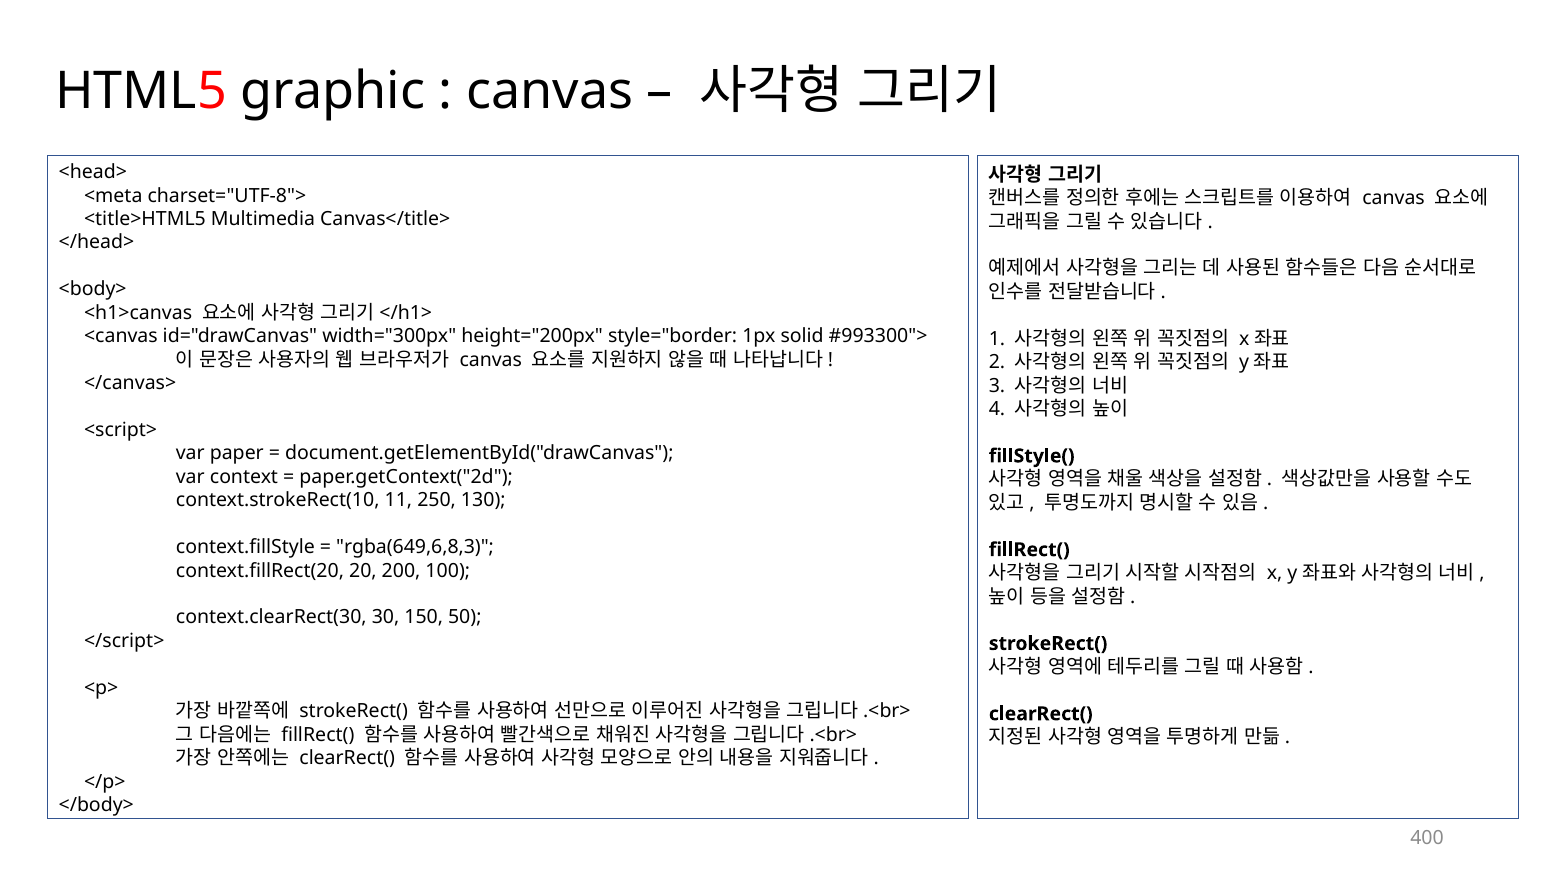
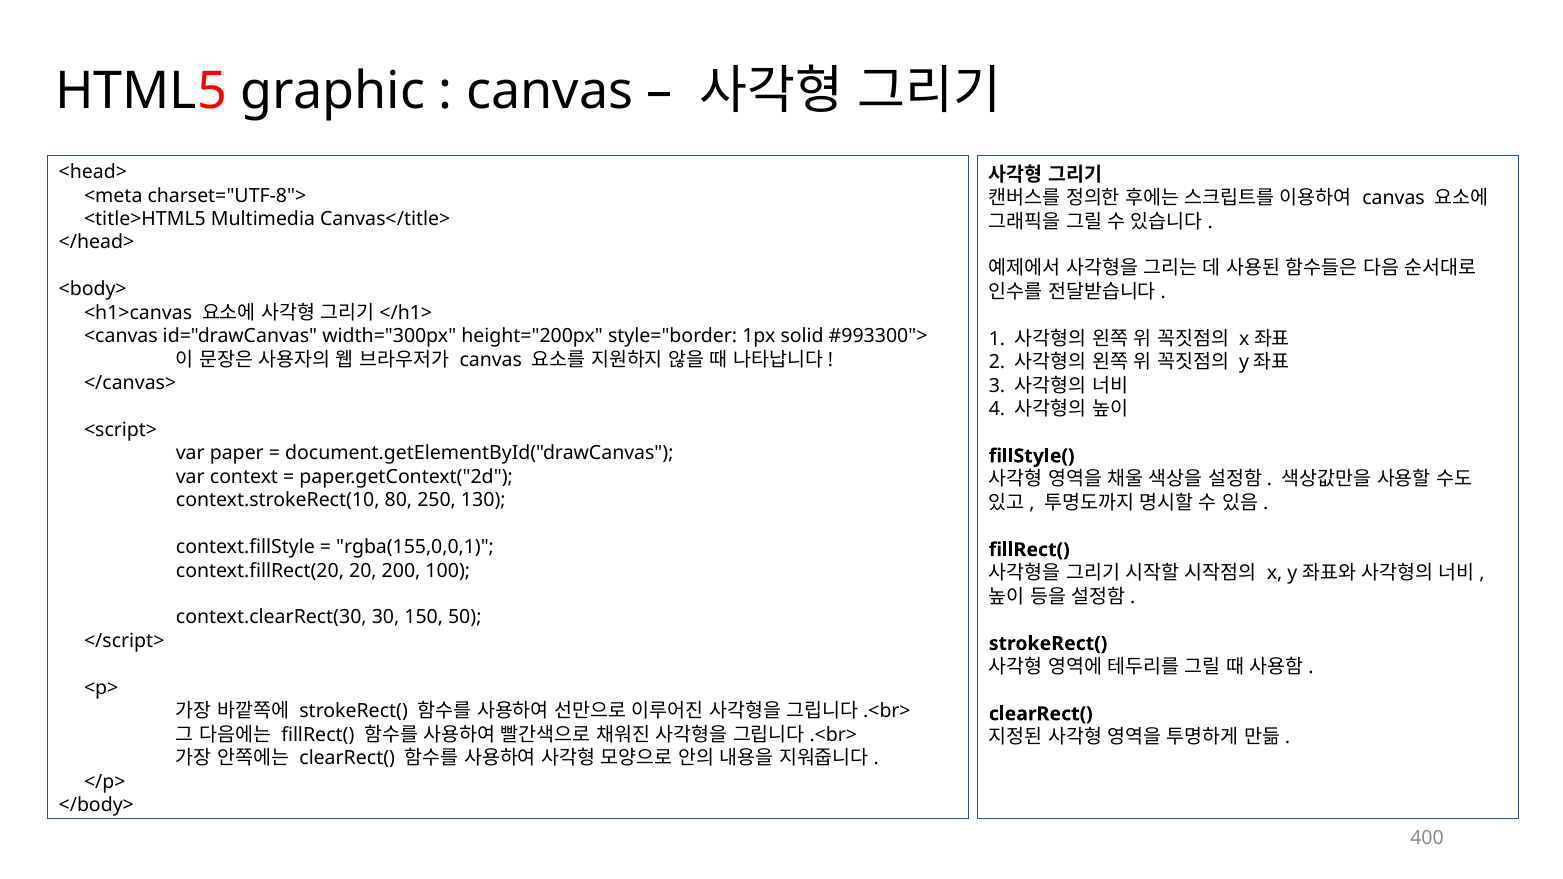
11: 11 -> 80
rgba(649,6,8,3: rgba(649,6,8,3 -> rgba(155,0,0,1
